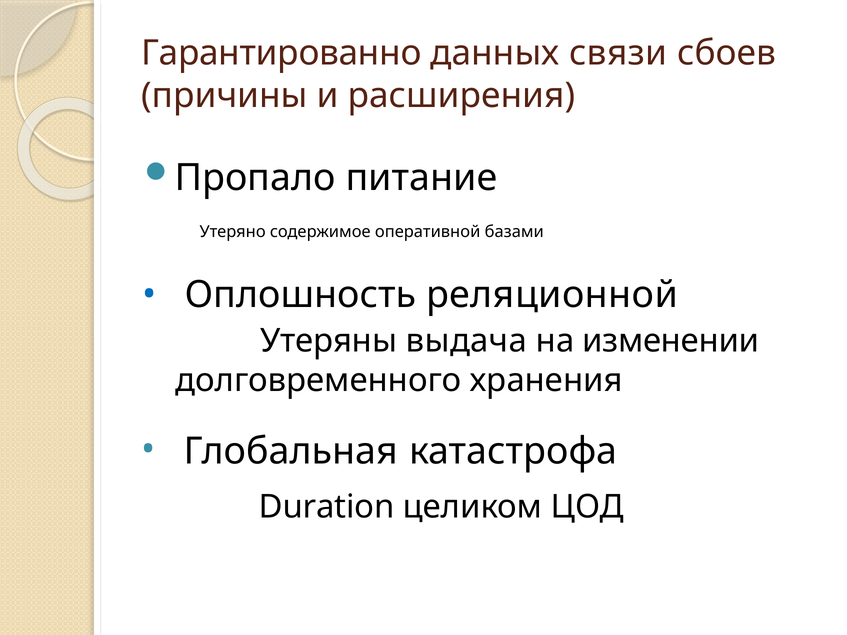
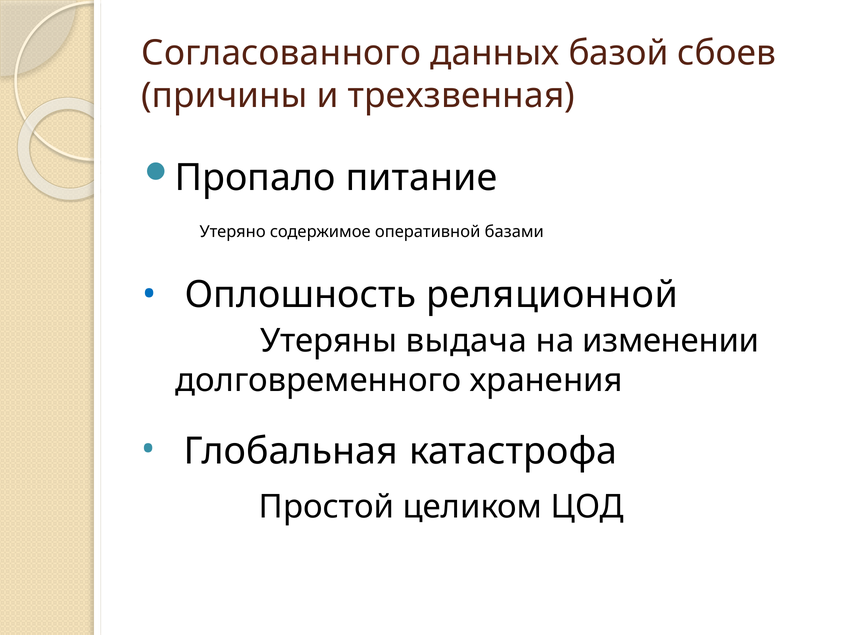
Гарантированно: Гарантированно -> Согласованного
связи: связи -> базой
расширения: расширения -> трехзвенная
Duration: Duration -> Простой
